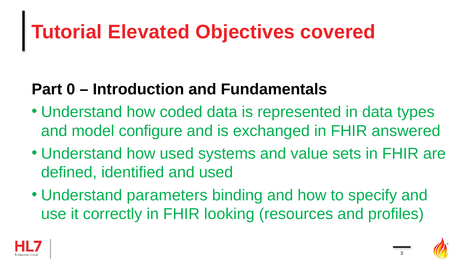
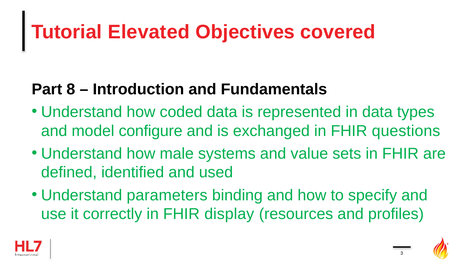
0: 0 -> 8
answered: answered -> questions
how used: used -> male
looking: looking -> display
